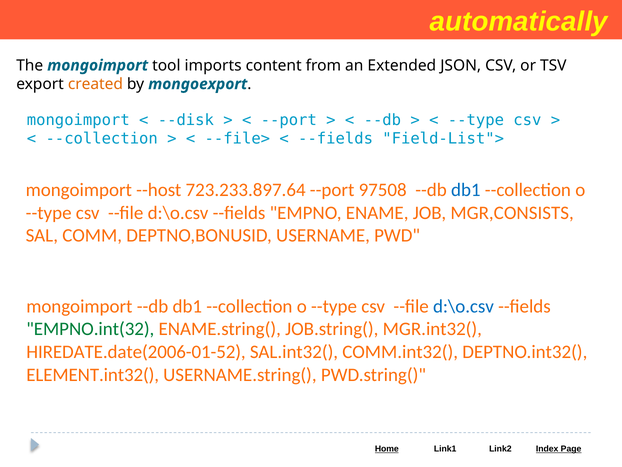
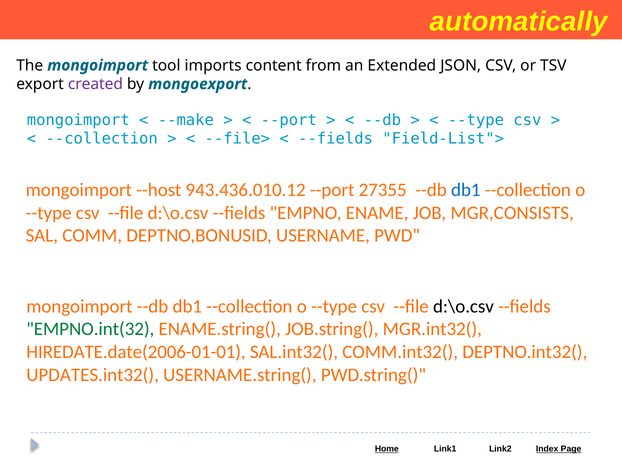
created colour: orange -> purple
--disk: --disk -> --make
723.233.897.64: 723.233.897.64 -> 943.436.010.12
97508: 97508 -> 27355
d:\o.csv at (463, 306) colour: blue -> black
HIREDATE.date(2006-01-52: HIREDATE.date(2006-01-52 -> HIREDATE.date(2006-01-01
ELEMENT.int32(: ELEMENT.int32( -> UPDATES.int32(
